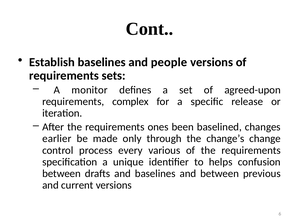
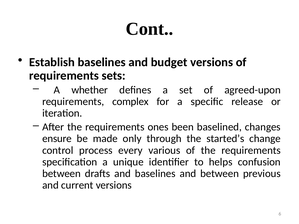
people: people -> budget
monitor: monitor -> whether
earlier: earlier -> ensure
change’s: change’s -> started’s
